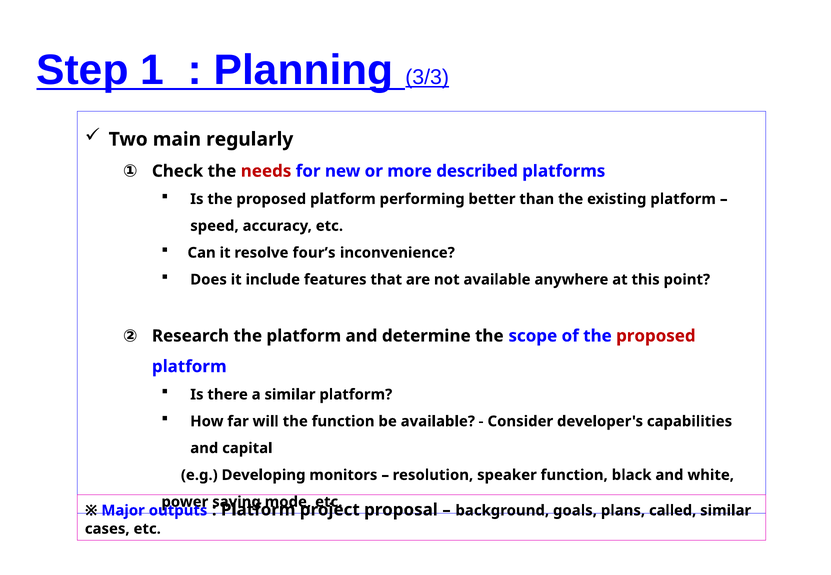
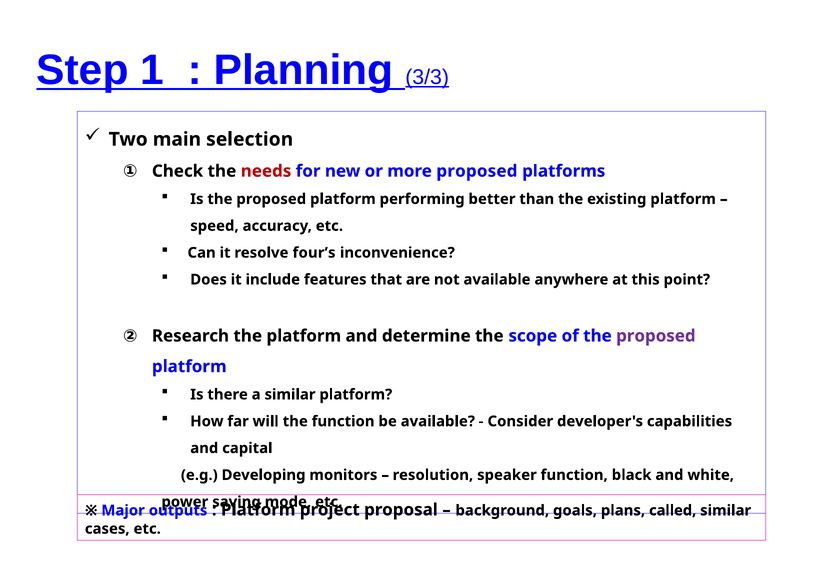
regularly: regularly -> selection
more described: described -> proposed
proposed at (656, 336) colour: red -> purple
